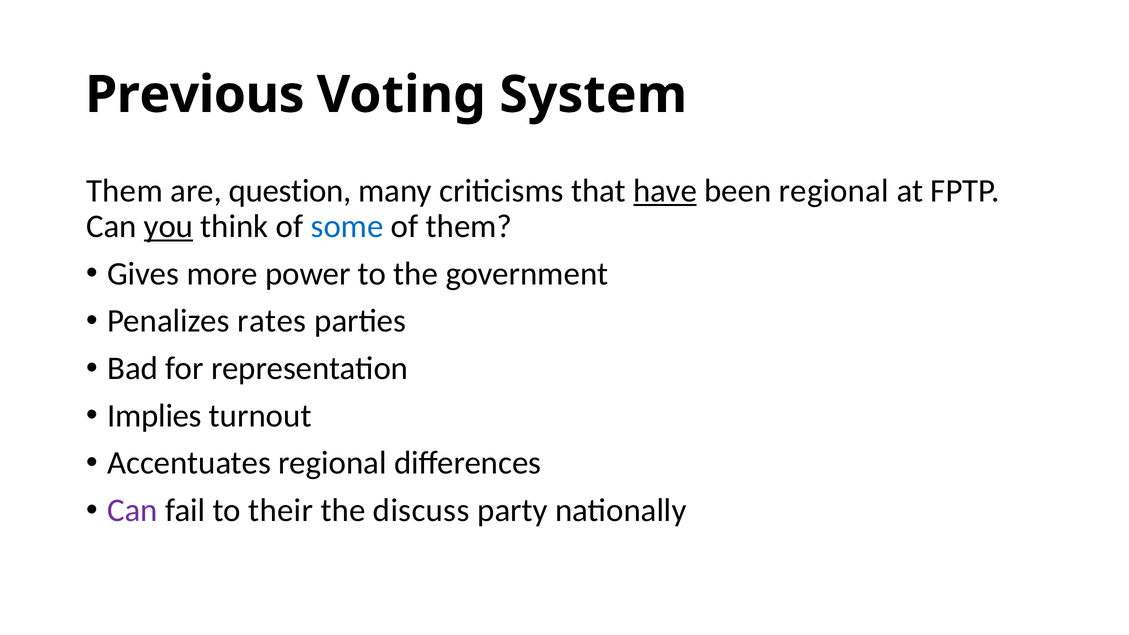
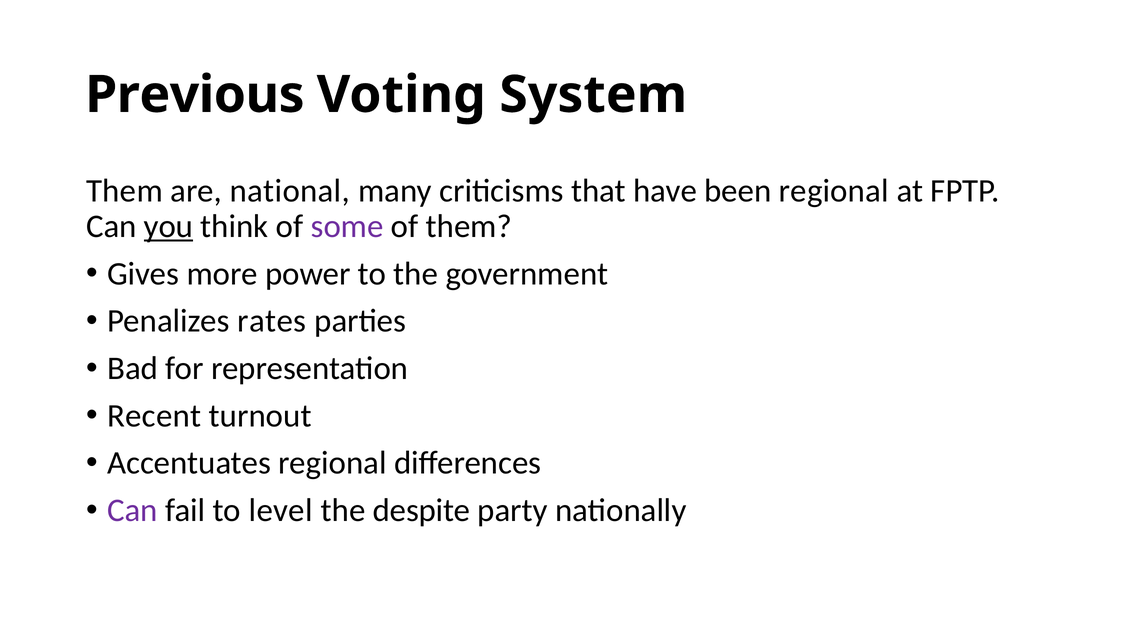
question: question -> national
have underline: present -> none
some colour: blue -> purple
Implies: Implies -> Recent
their: their -> level
discuss: discuss -> despite
